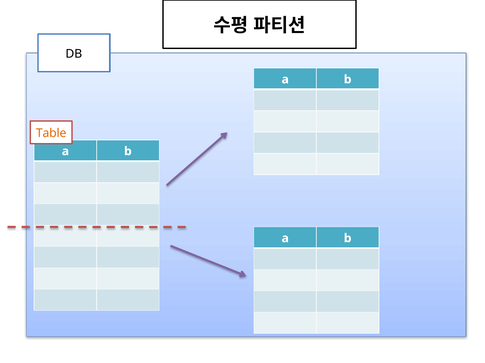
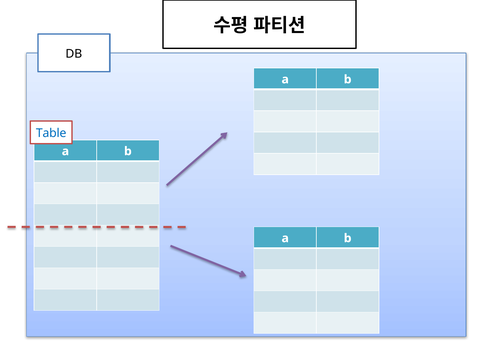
Table colour: orange -> blue
